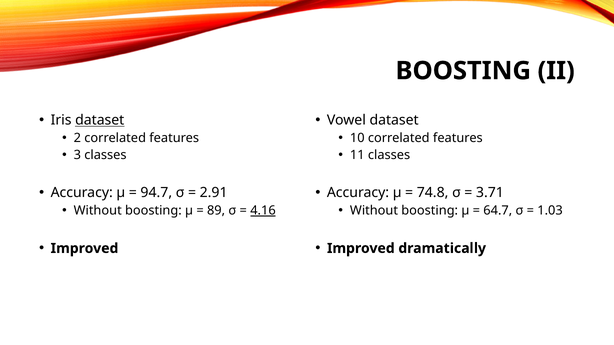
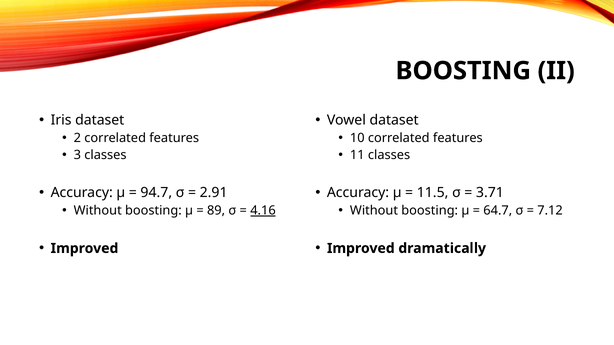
dataset at (100, 120) underline: present -> none
74.8: 74.8 -> 11.5
1.03: 1.03 -> 7.12
